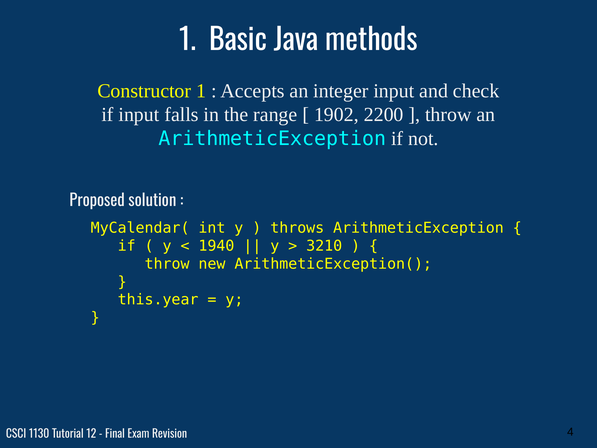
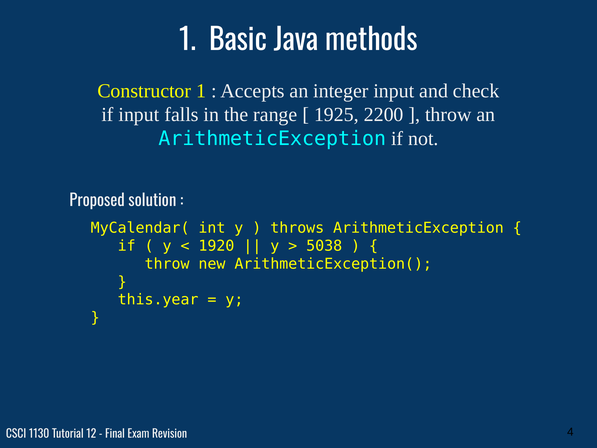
1902: 1902 -> 1925
1940: 1940 -> 1920
3210: 3210 -> 5038
